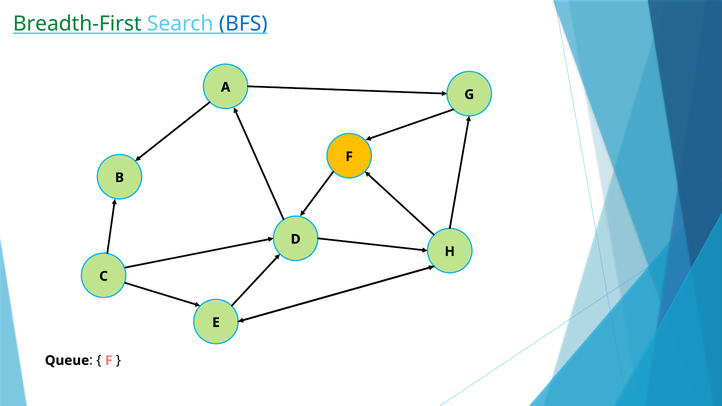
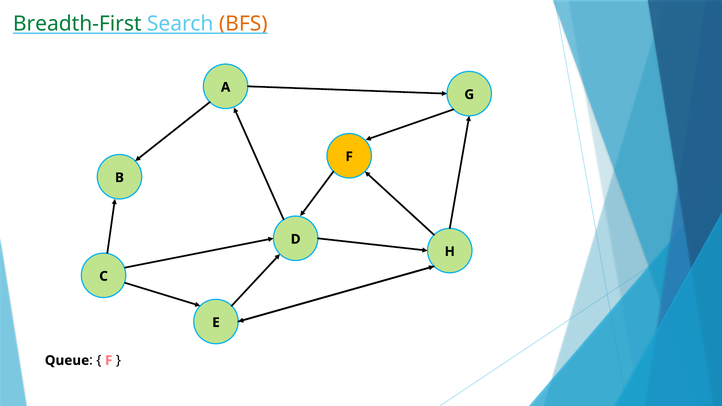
BFS colour: blue -> orange
